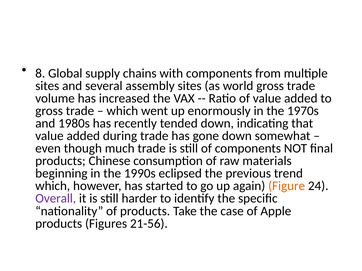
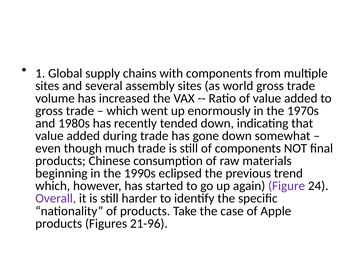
8: 8 -> 1
Figure colour: orange -> purple
21-56: 21-56 -> 21-96
